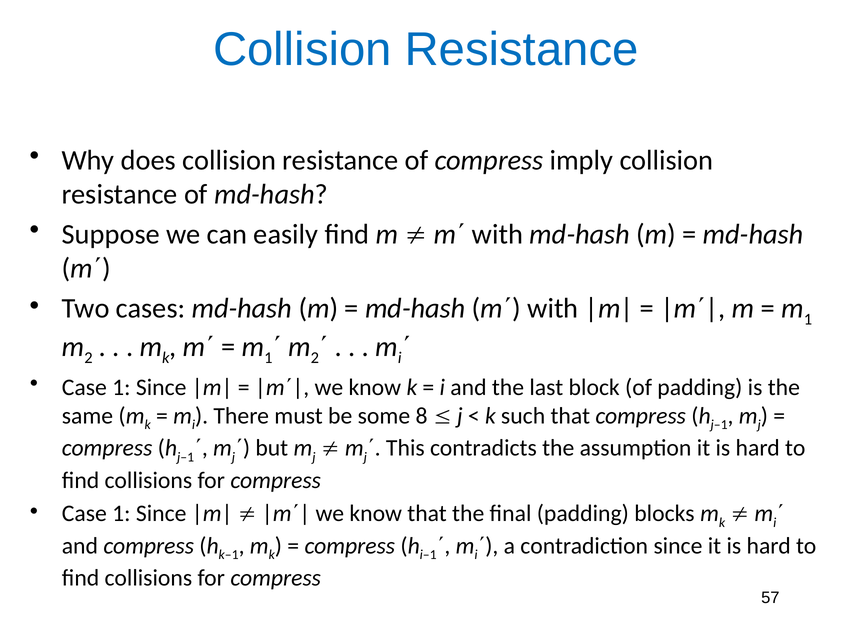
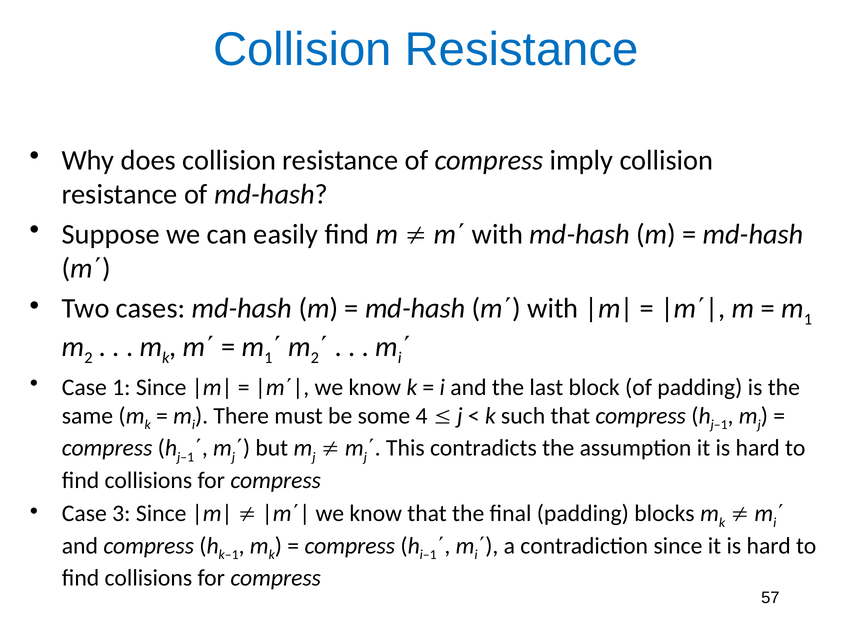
8: 8 -> 4
1 at (121, 513): 1 -> 3
